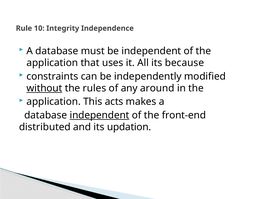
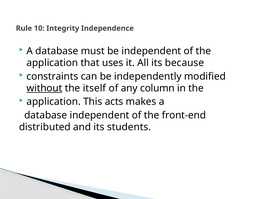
rules: rules -> itself
around: around -> column
independent at (100, 115) underline: present -> none
updation: updation -> students
